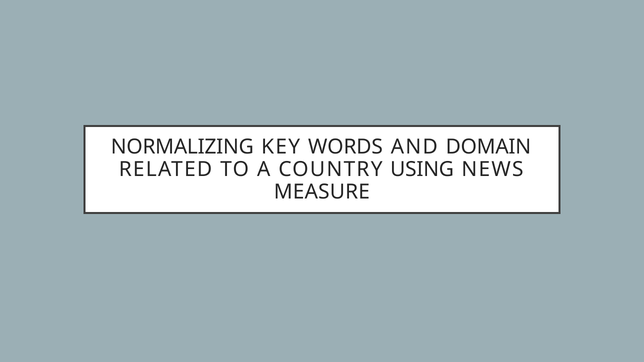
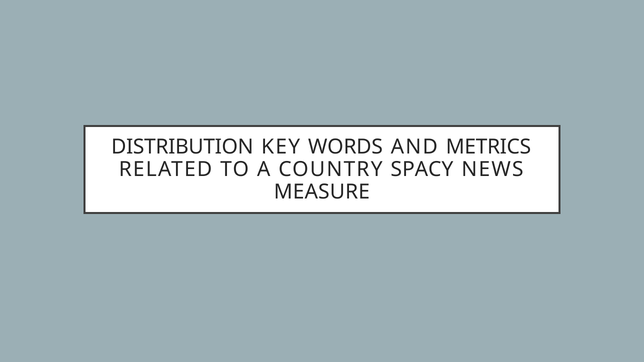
NORMALIZING: NORMALIZING -> DISTRIBUTION
DOMAIN: DOMAIN -> METRICS
USING: USING -> SPACY
